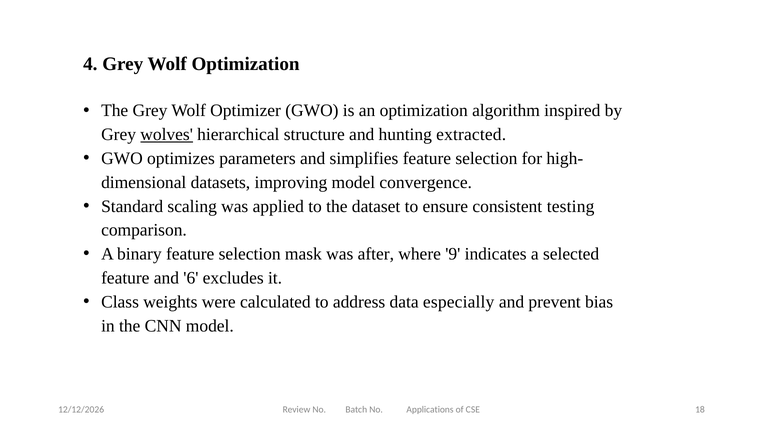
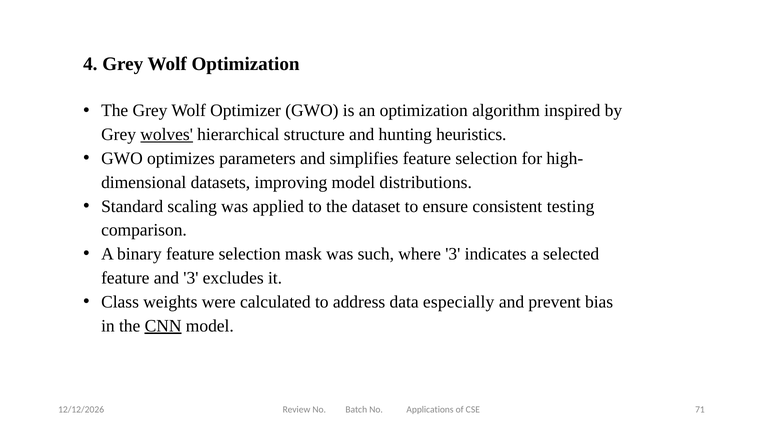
extracted: extracted -> heuristics
convergence: convergence -> distributions
after: after -> such
where 9: 9 -> 3
and 6: 6 -> 3
CNN underline: none -> present
18: 18 -> 71
